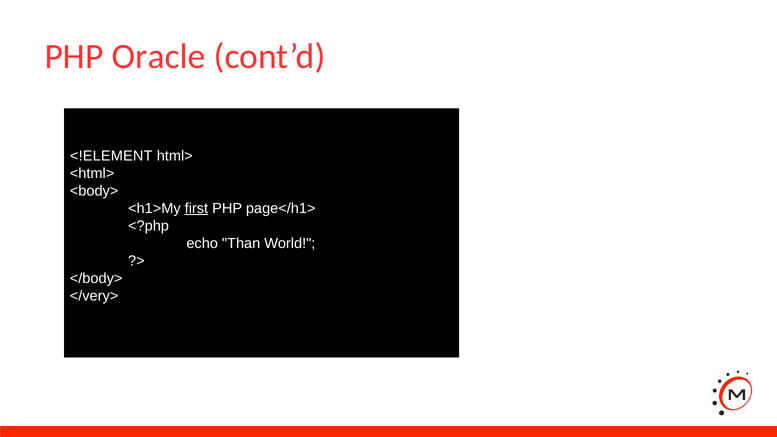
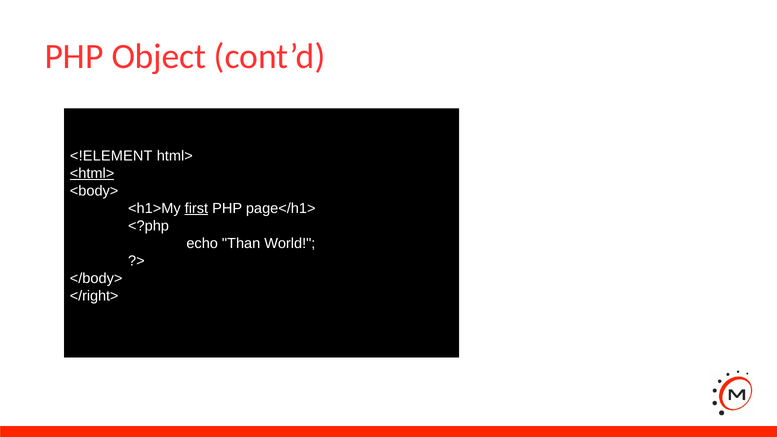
Oracle: Oracle -> Object
<html> underline: none -> present
</very>: </very> -> </right>
